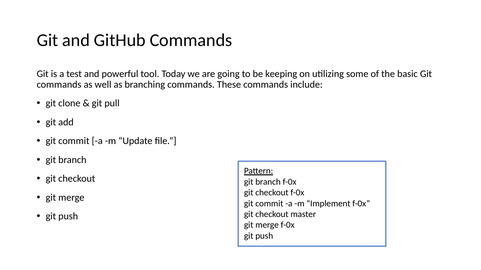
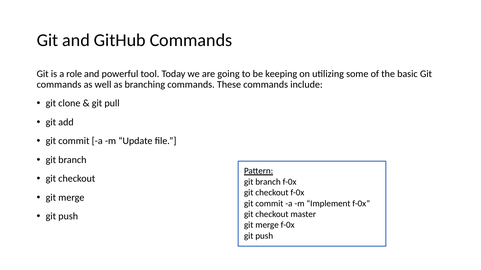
test: test -> role
